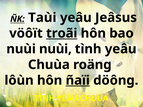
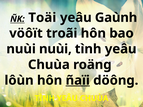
Taùi: Taùi -> Toäi
Jeâsus: Jeâsus -> Gaùnh
troãi underline: present -> none
